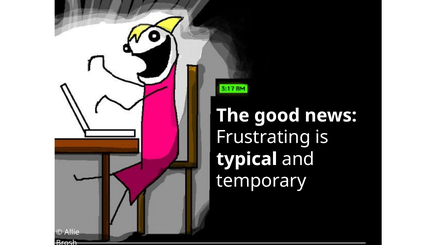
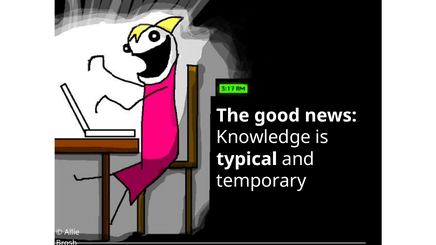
Frustrating: Frustrating -> Knowledge
